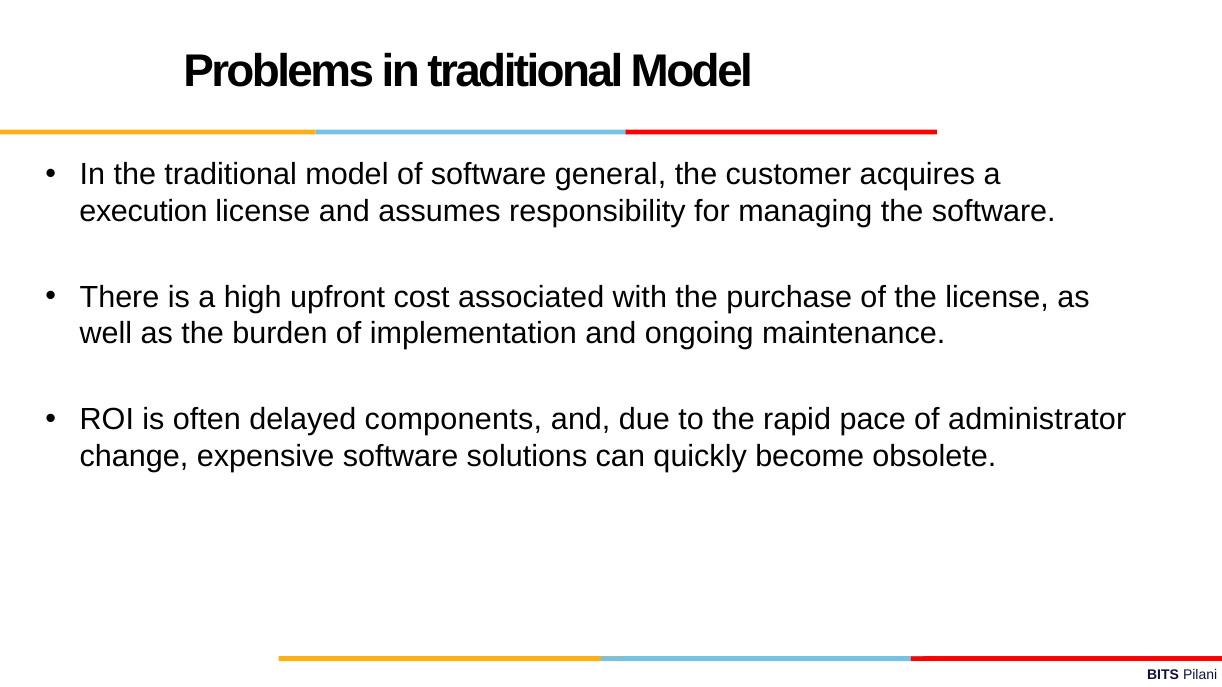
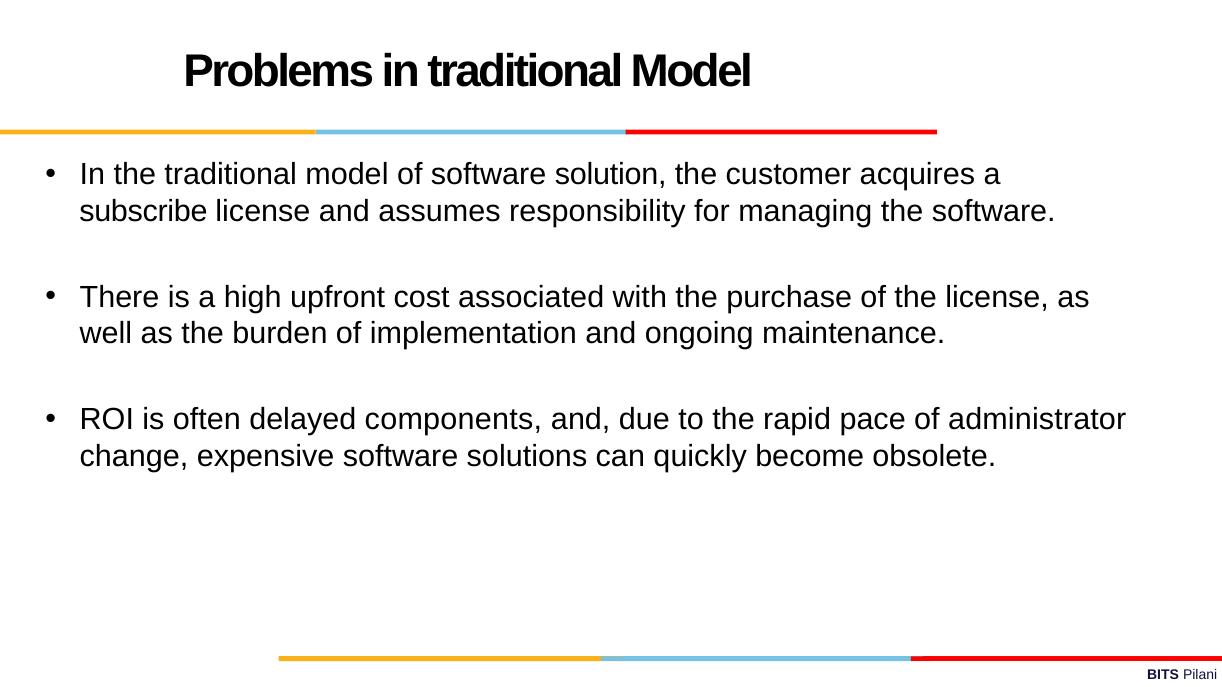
general: general -> solution
execution: execution -> subscribe
